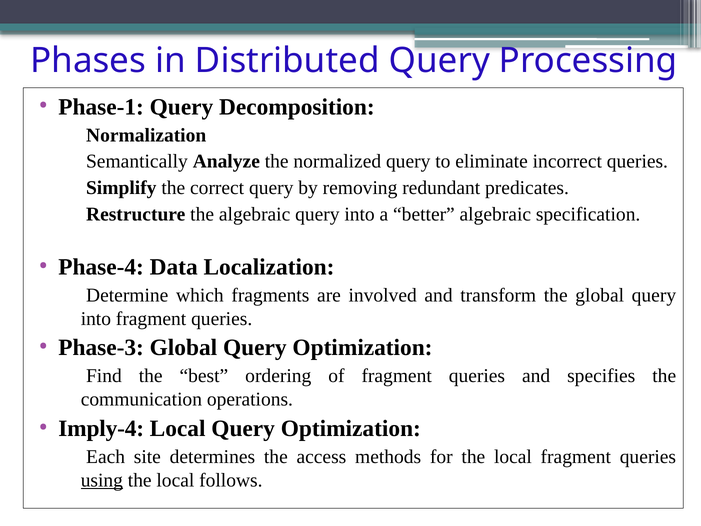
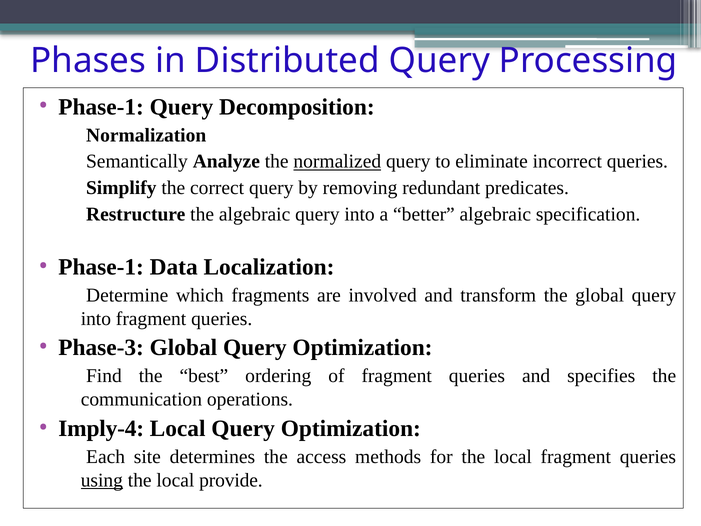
normalized underline: none -> present
Phase-4 at (101, 267): Phase-4 -> Phase-1
follows: follows -> provide
